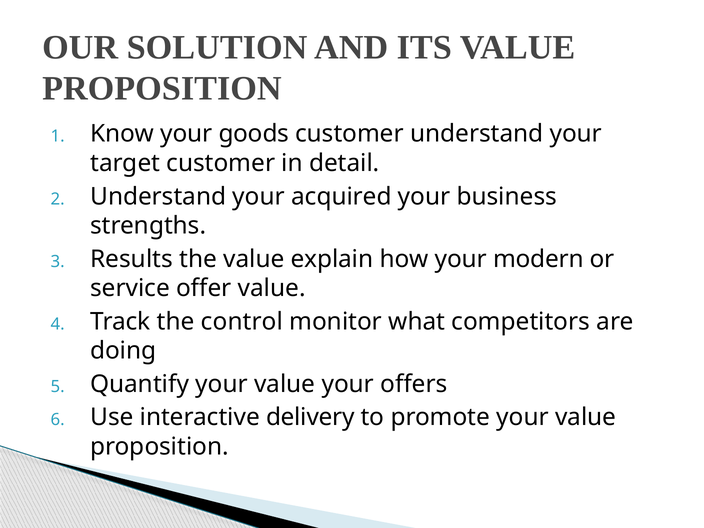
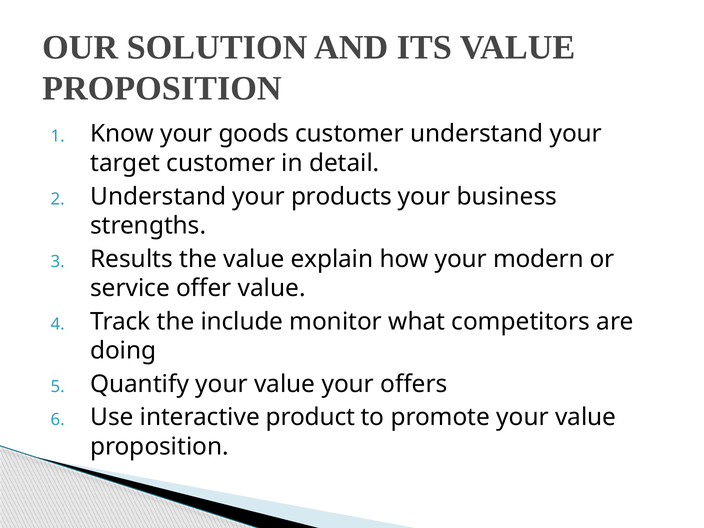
acquired: acquired -> products
control: control -> include
delivery: delivery -> product
